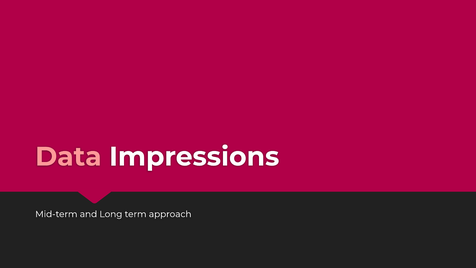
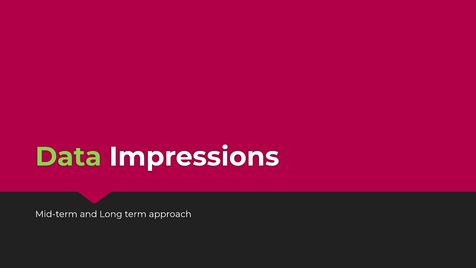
Data colour: pink -> light green
